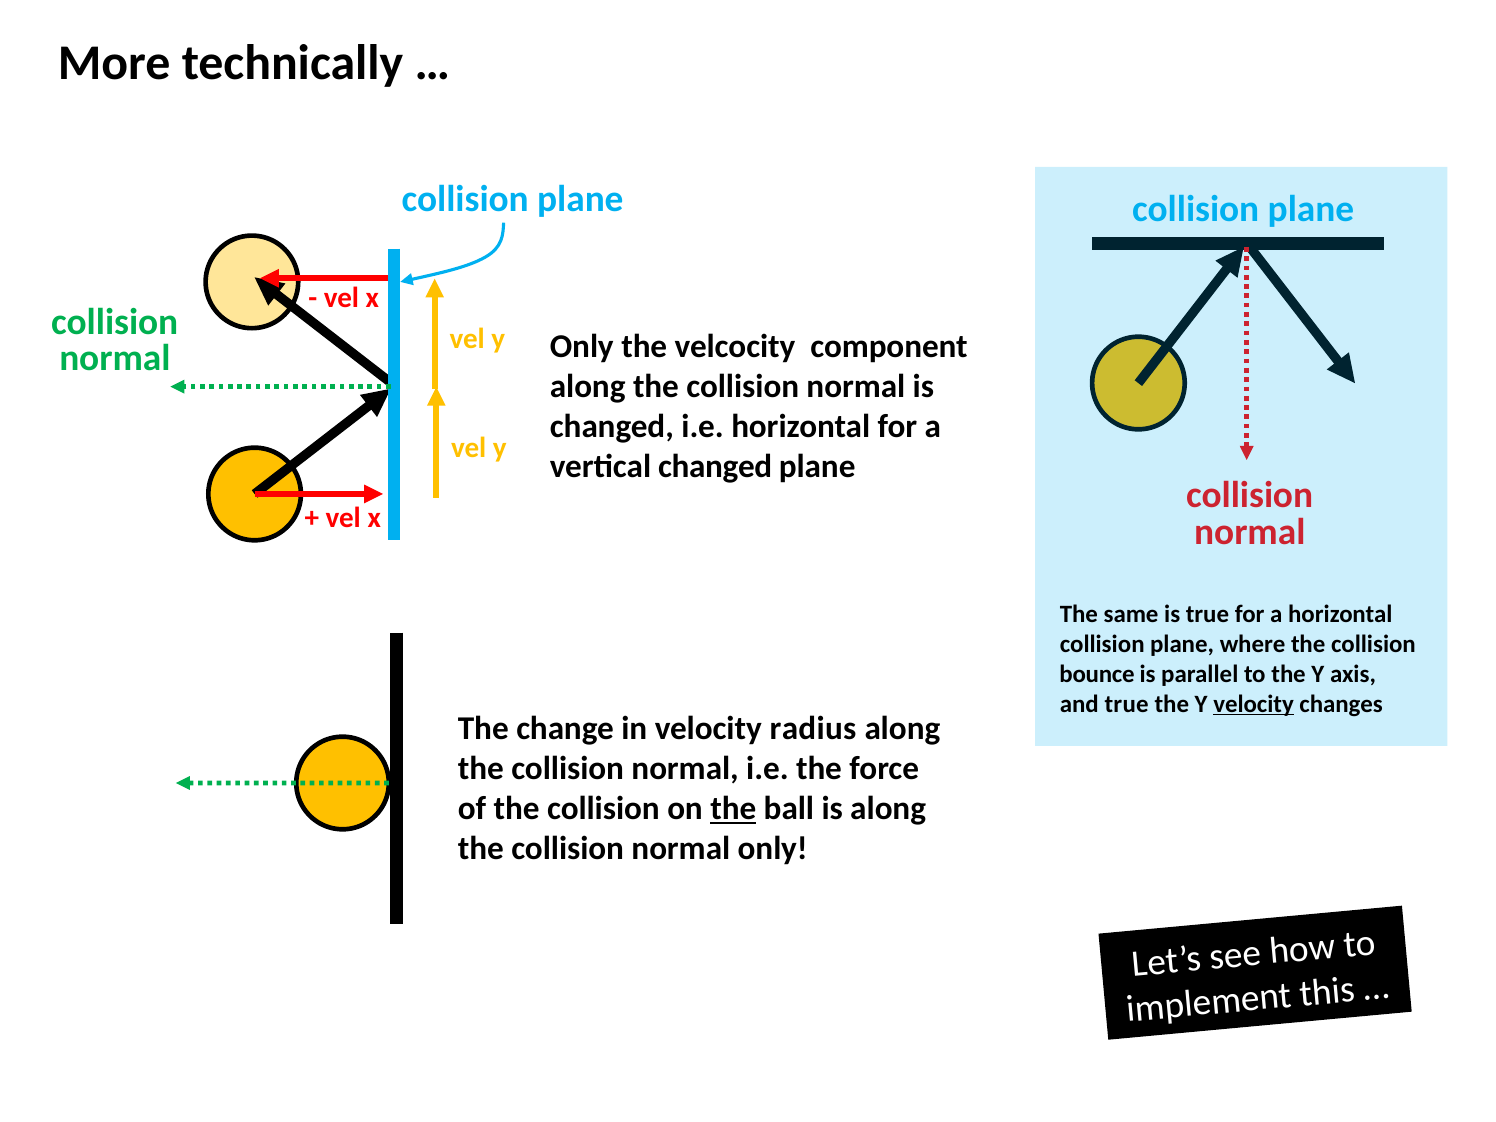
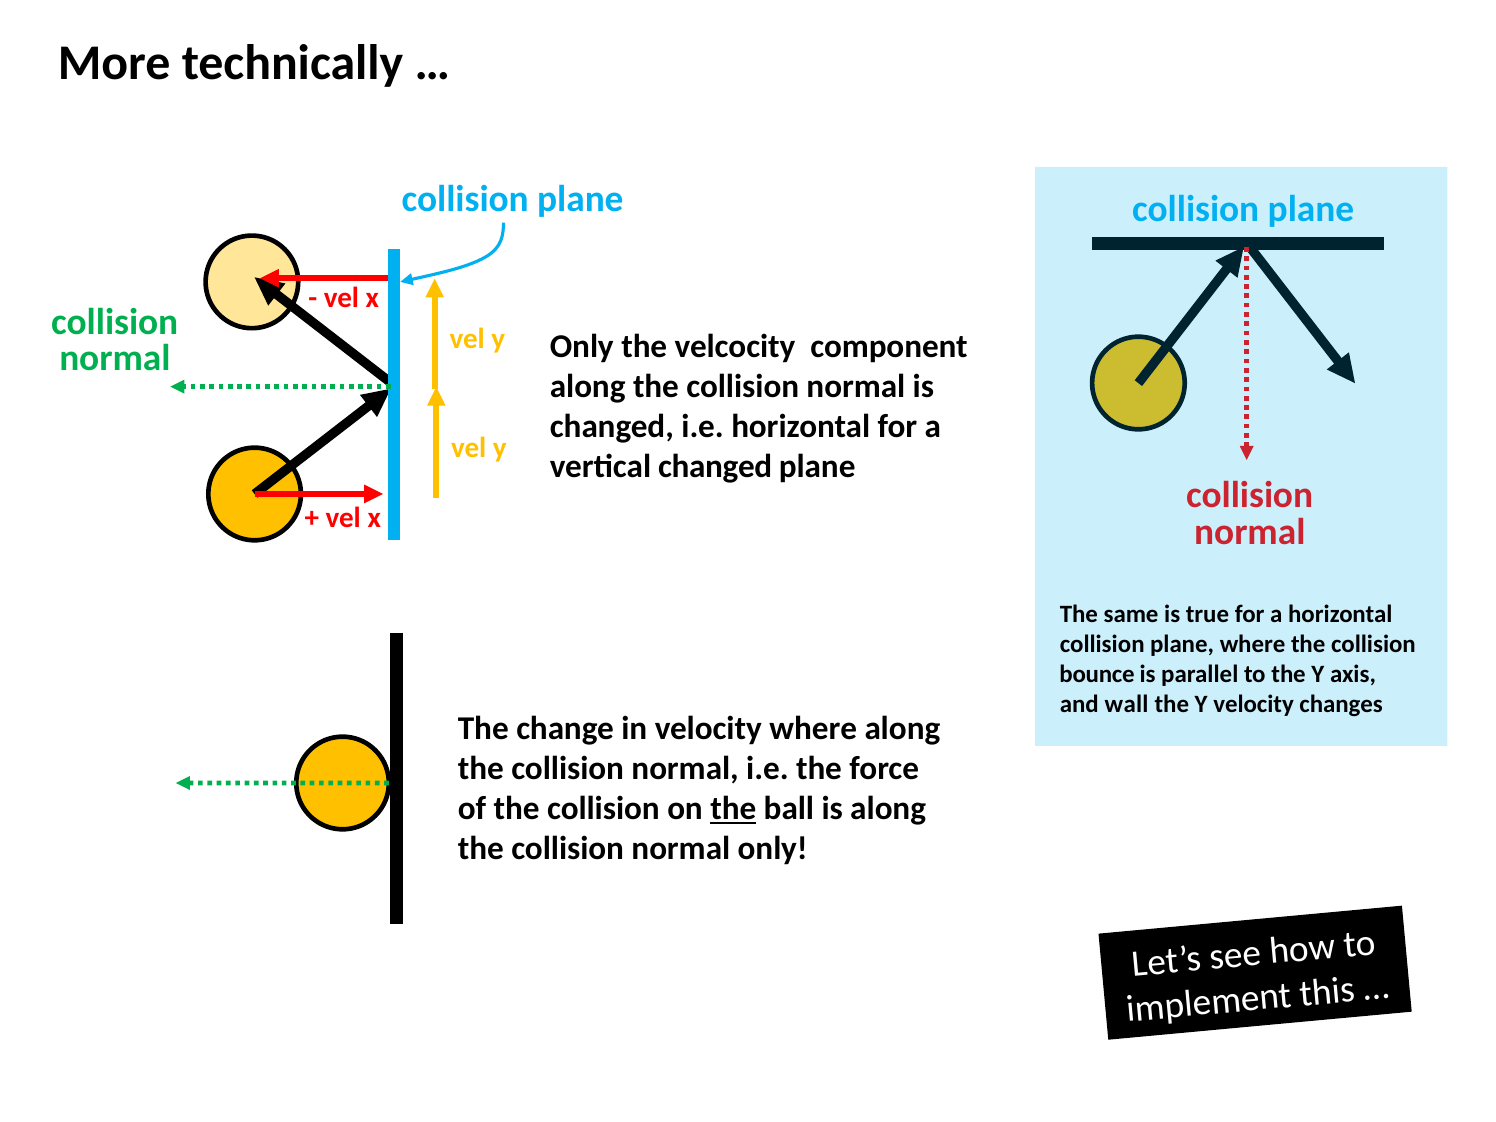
and true: true -> wall
velocity at (1254, 704) underline: present -> none
velocity radius: radius -> where
